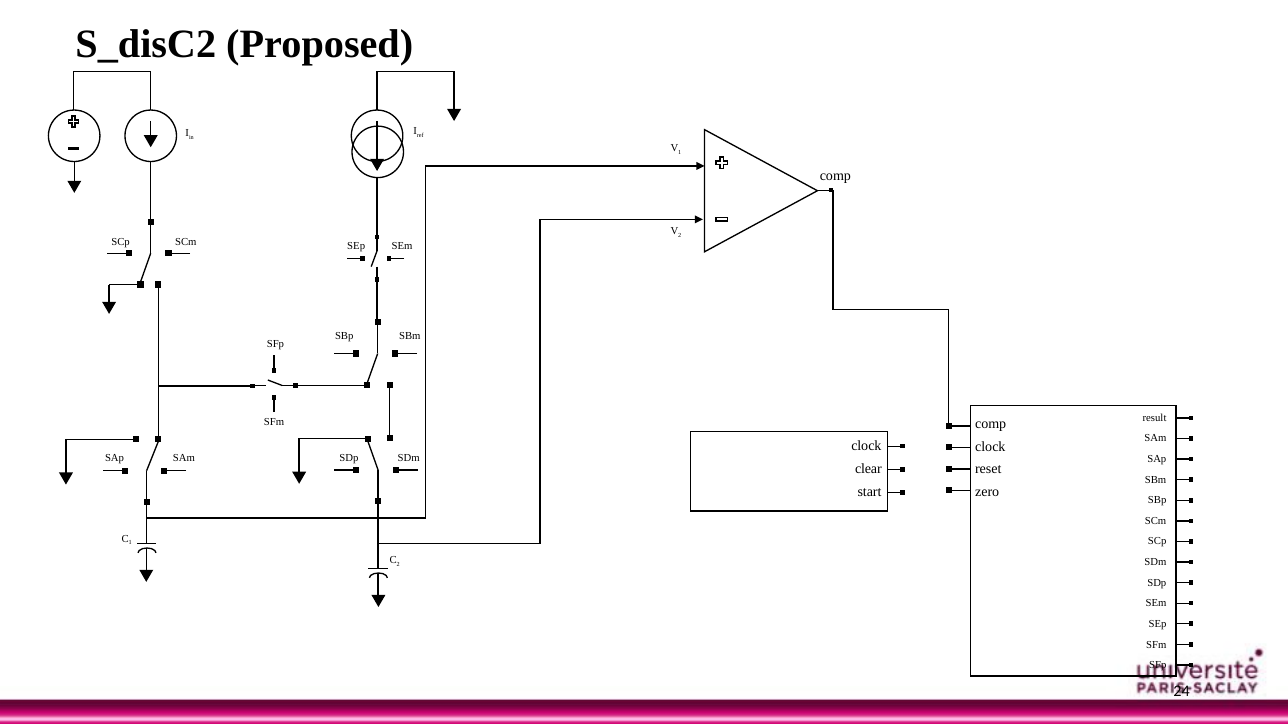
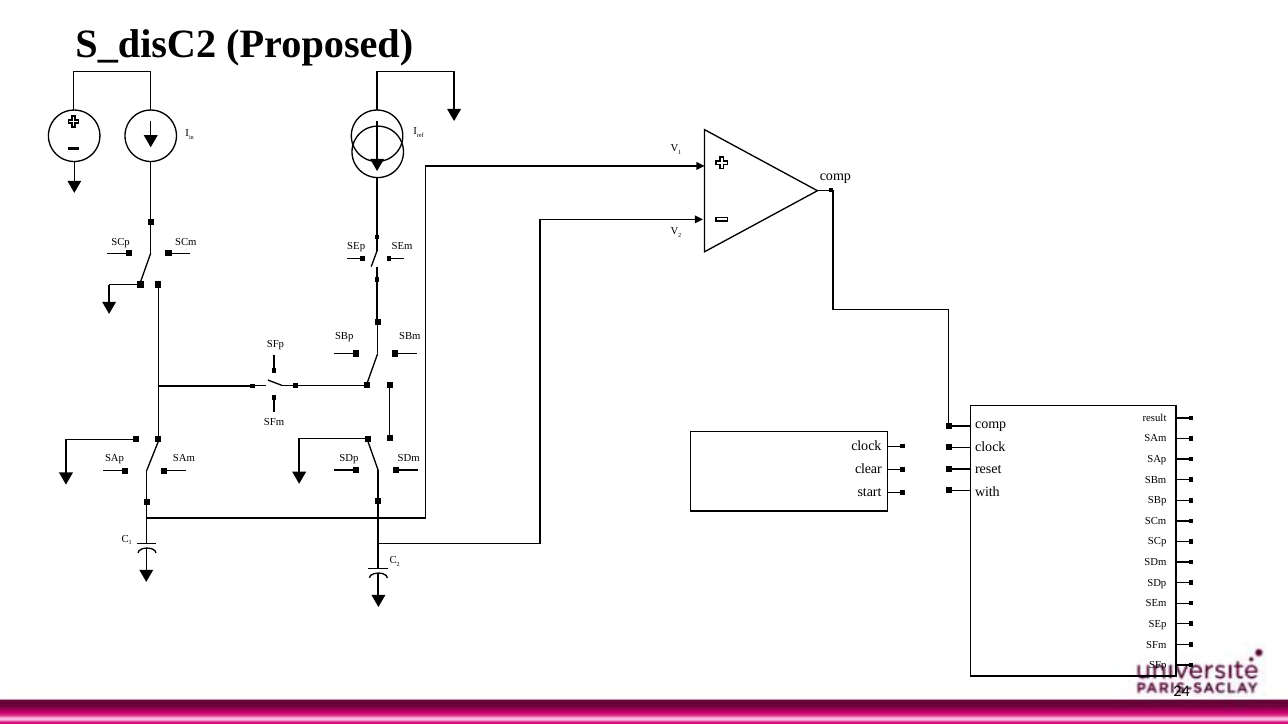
zero: zero -> with
